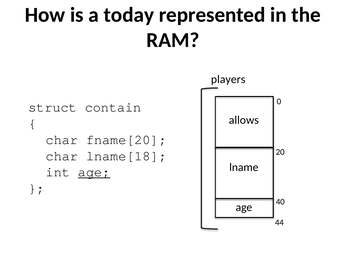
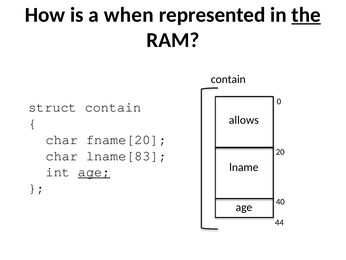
today: today -> when
the underline: none -> present
players at (228, 79): players -> contain
lname[18: lname[18 -> lname[83
